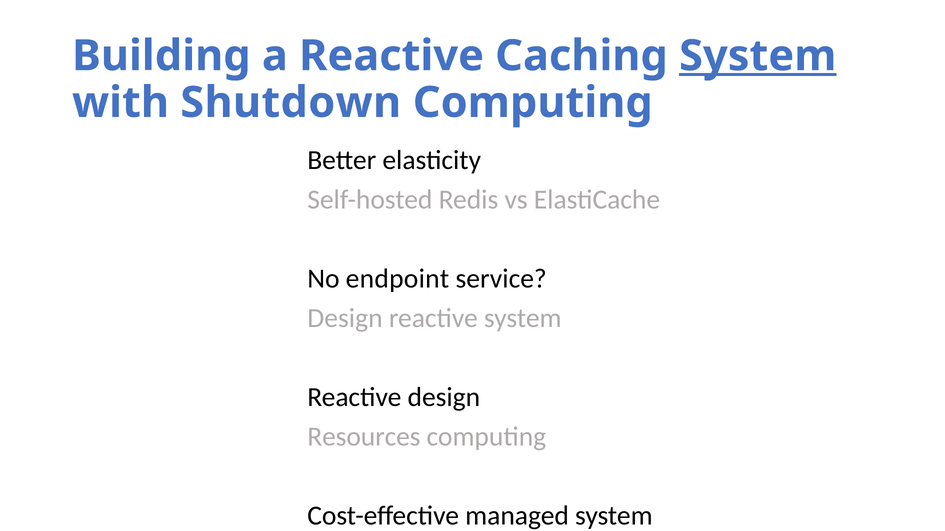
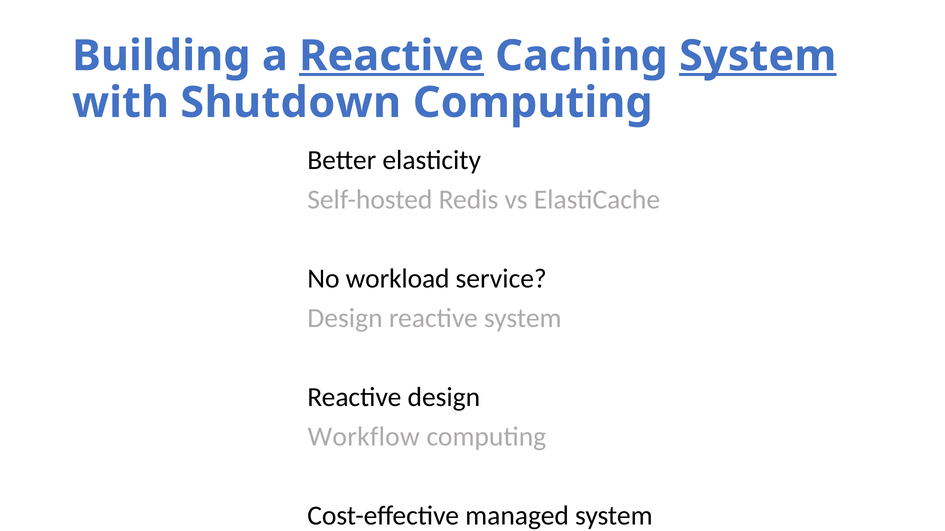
Reactive at (391, 56) underline: none -> present
endpoint: endpoint -> workload
Resources: Resources -> Workflow
